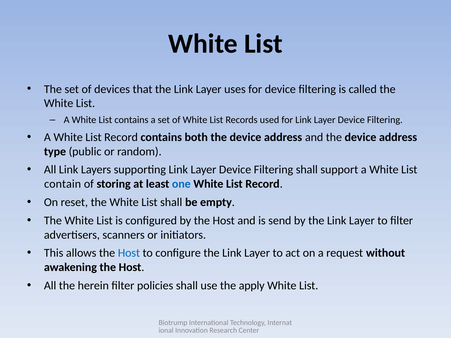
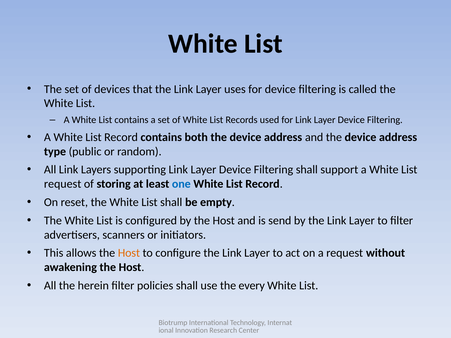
contain at (63, 184): contain -> request
Host at (129, 253) colour: blue -> orange
apply: apply -> every
